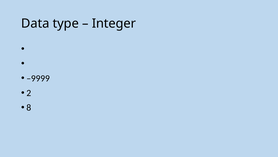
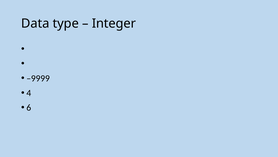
2: 2 -> 4
8: 8 -> 6
